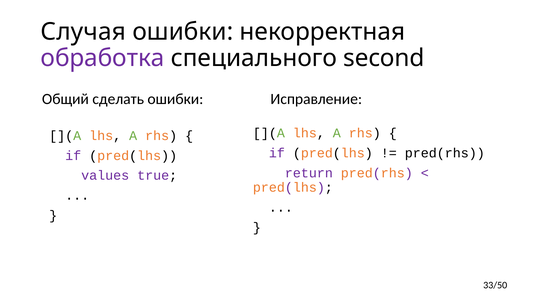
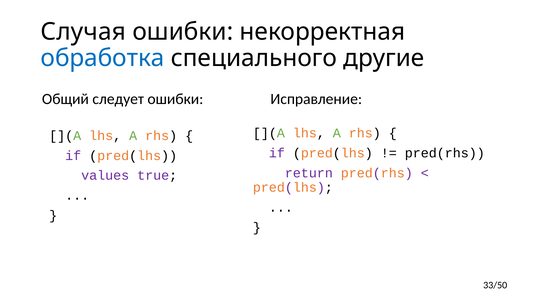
обработка colour: purple -> blue
second: second -> другие
сделать: сделать -> следует
